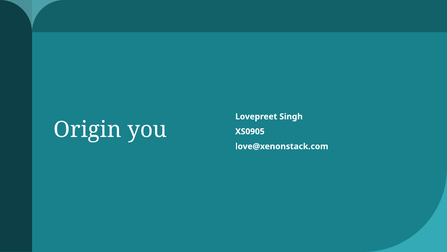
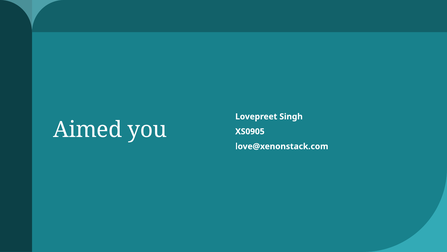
Origin: Origin -> Aimed
